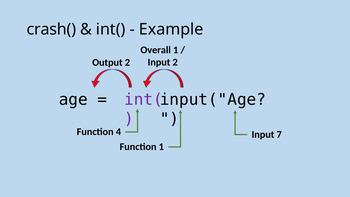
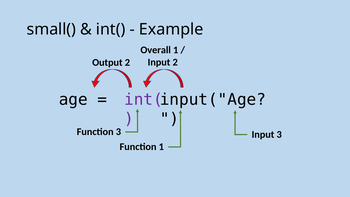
crash(: crash( -> small(
Function 4: 4 -> 3
Input 7: 7 -> 3
